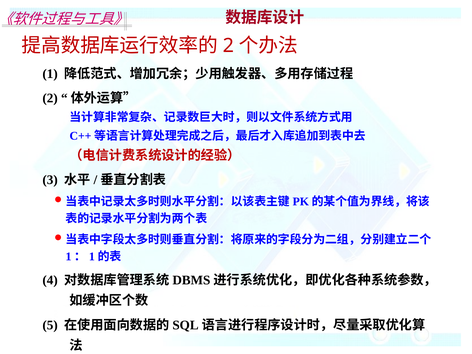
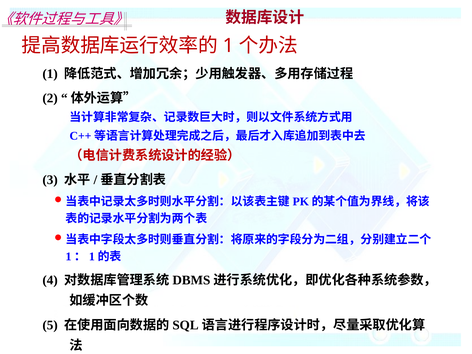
2 at (228, 46): 2 -> 1
